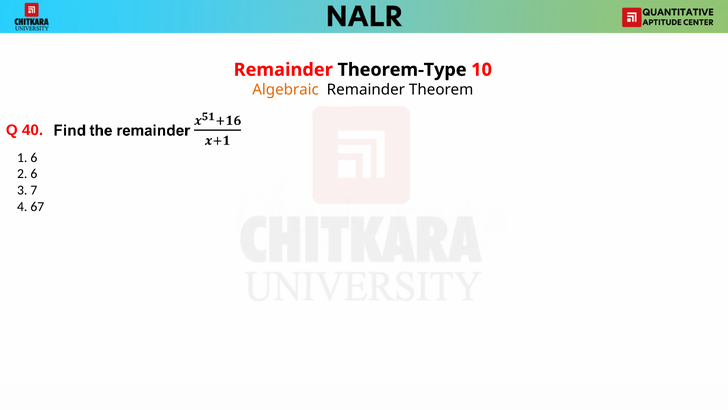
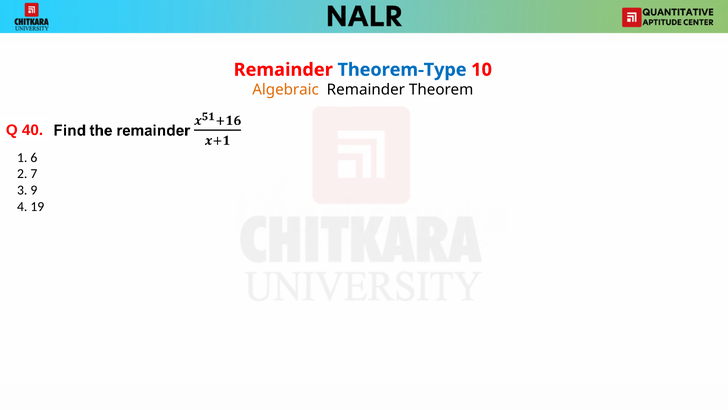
Theorem-Type colour: black -> blue
2 6: 6 -> 7
7: 7 -> 9
67: 67 -> 19
